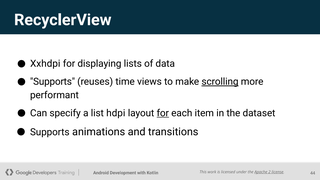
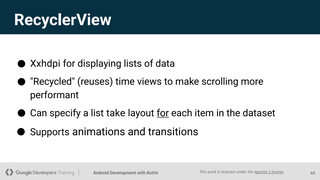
Supports at (53, 82): Supports -> Recycled
scrolling underline: present -> none
hdpi: hdpi -> take
